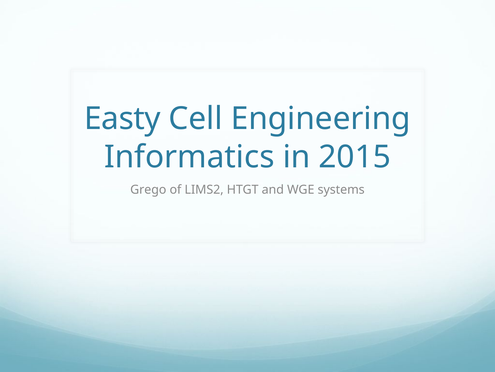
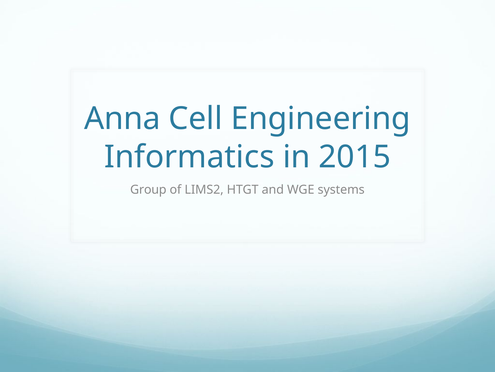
Easty: Easty -> Anna
Grego: Grego -> Group
